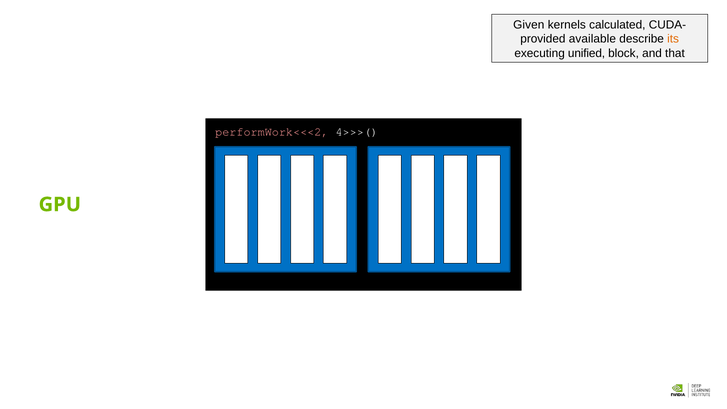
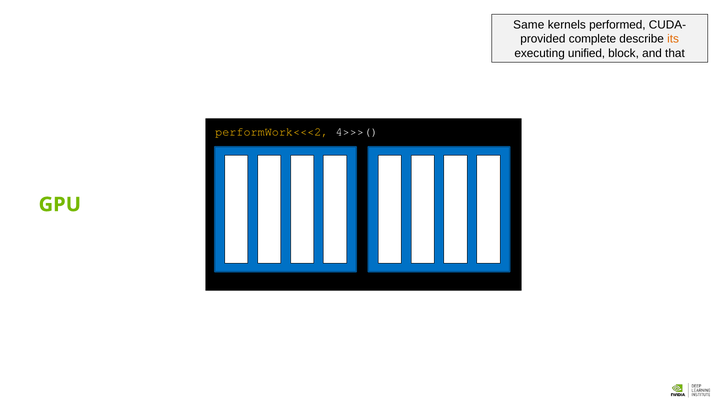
Given: Given -> Same
calculated: calculated -> performed
available: available -> complete
performWork<<<2 colour: pink -> yellow
